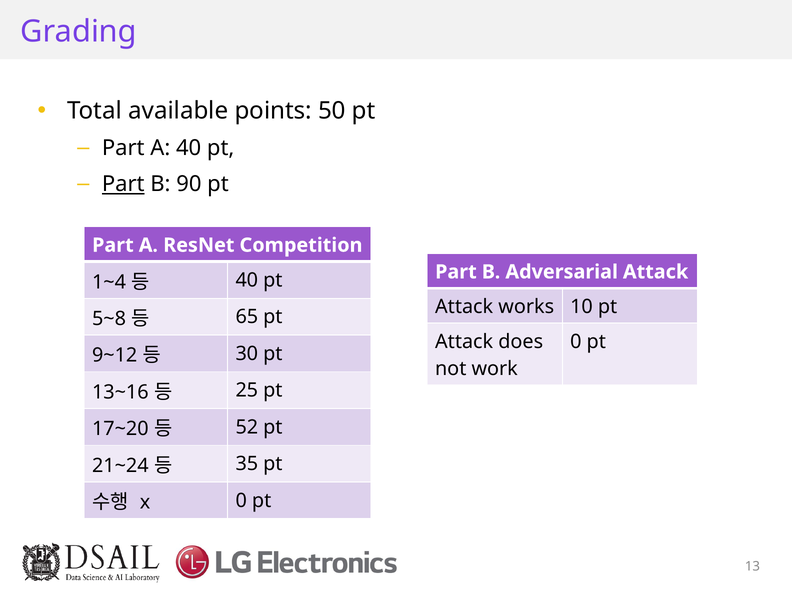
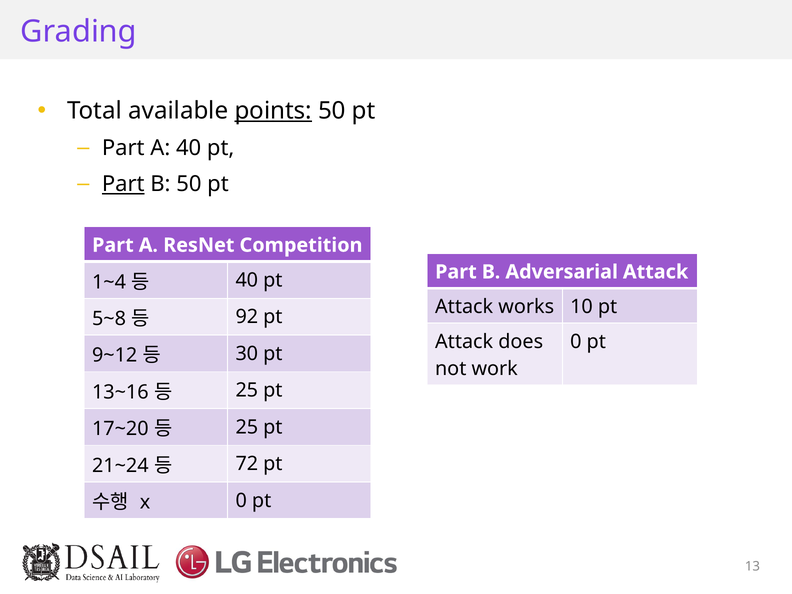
points underline: none -> present
B 90: 90 -> 50
65: 65 -> 92
52 at (247, 427): 52 -> 25
35: 35 -> 72
